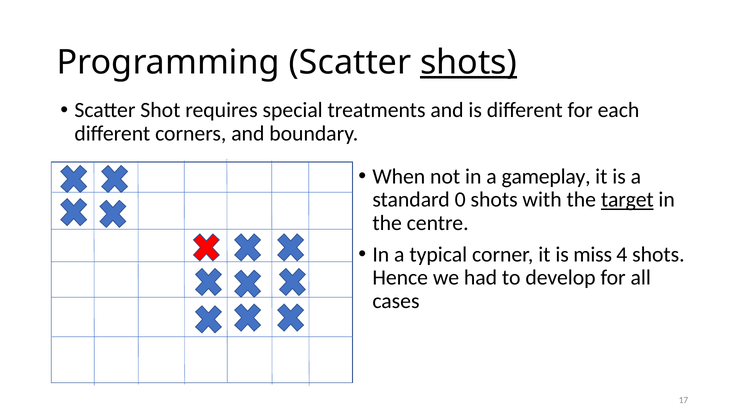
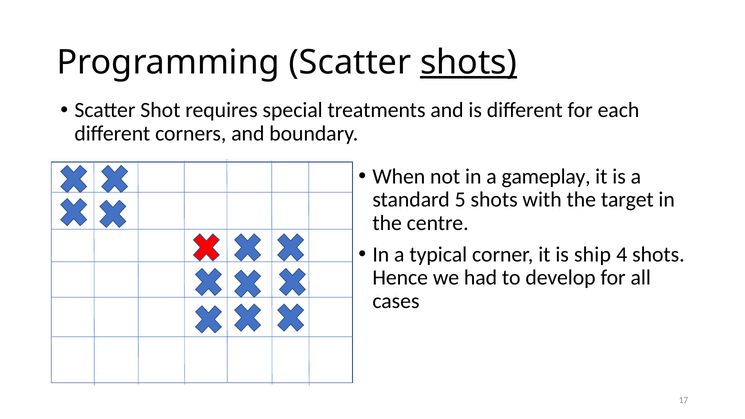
0: 0 -> 5
target underline: present -> none
miss: miss -> ship
